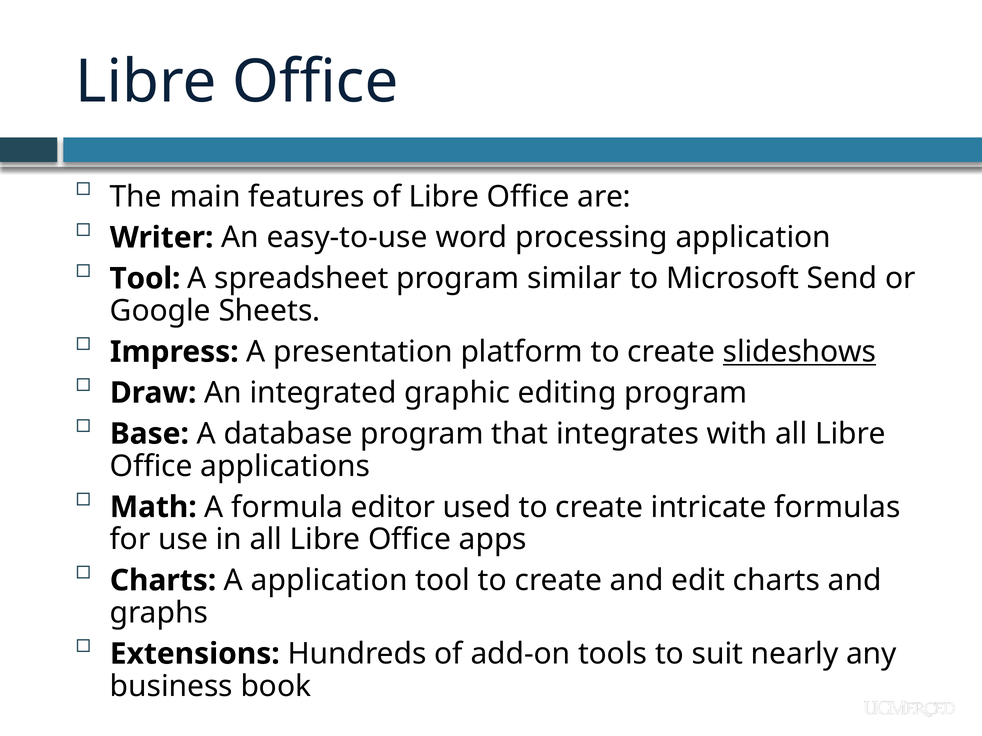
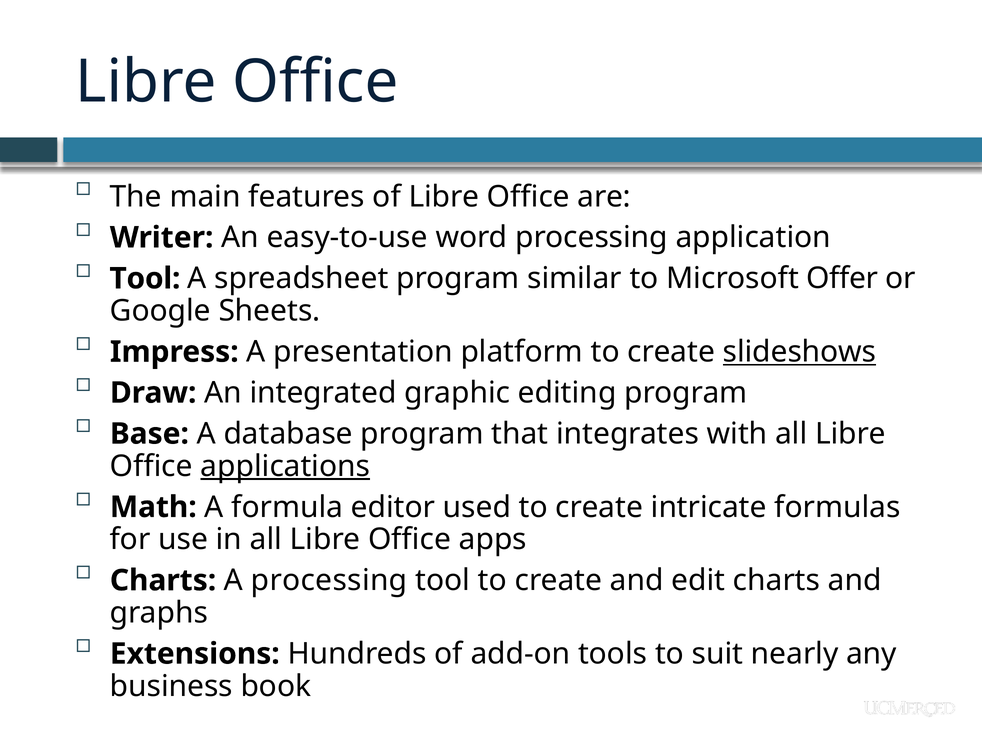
Send: Send -> Offer
applications underline: none -> present
A application: application -> processing
